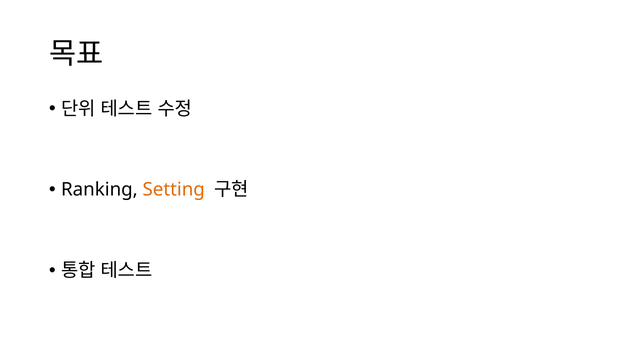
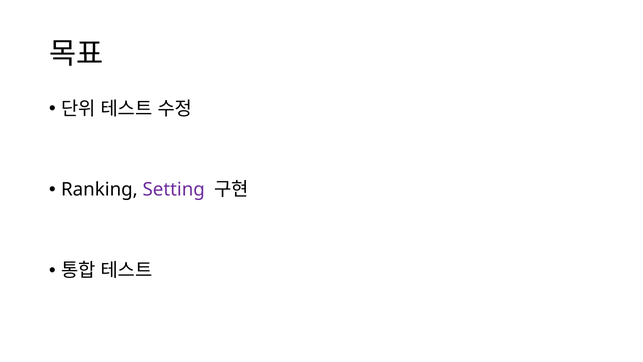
Setting colour: orange -> purple
